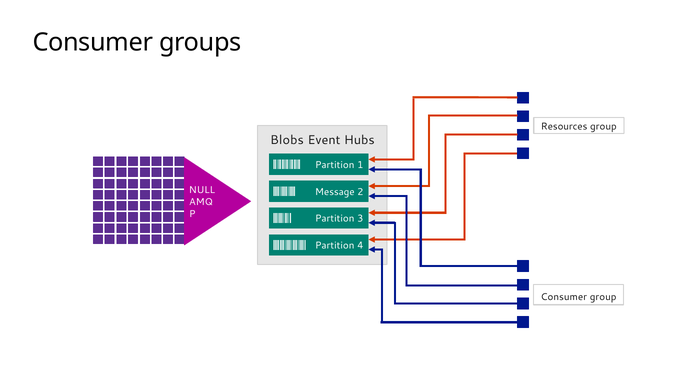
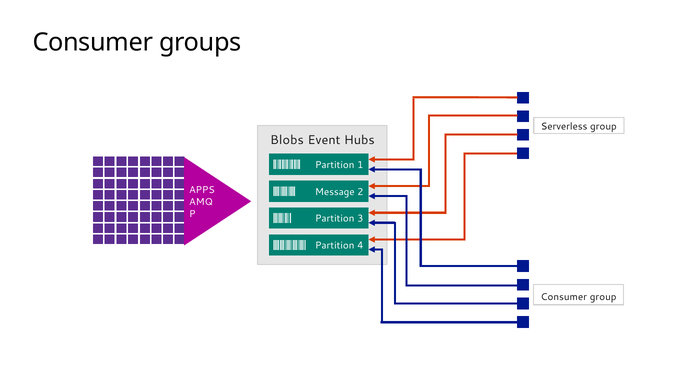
Resources: Resources -> Serverless
NULL: NULL -> APPS
